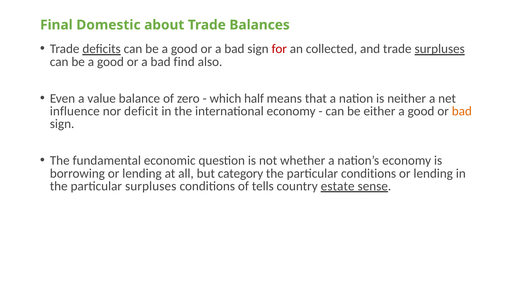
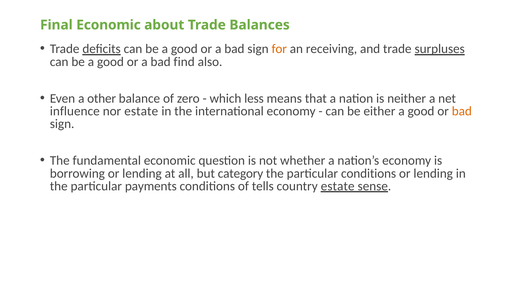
Final Domestic: Domestic -> Economic
for colour: red -> orange
collected: collected -> receiving
value: value -> other
half: half -> less
nor deficit: deficit -> estate
particular surpluses: surpluses -> payments
